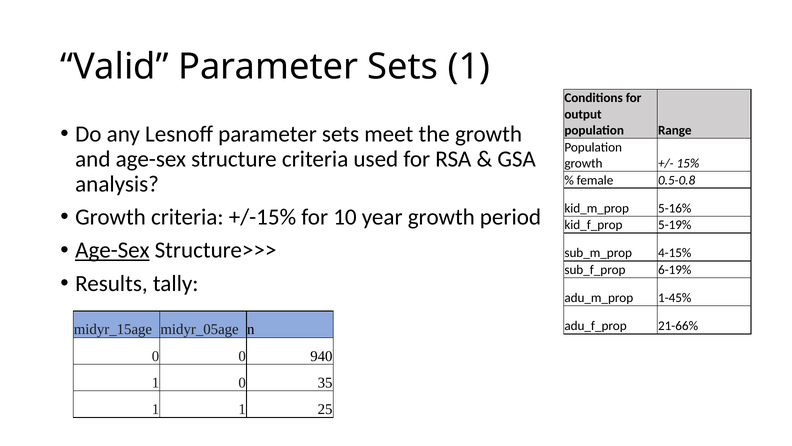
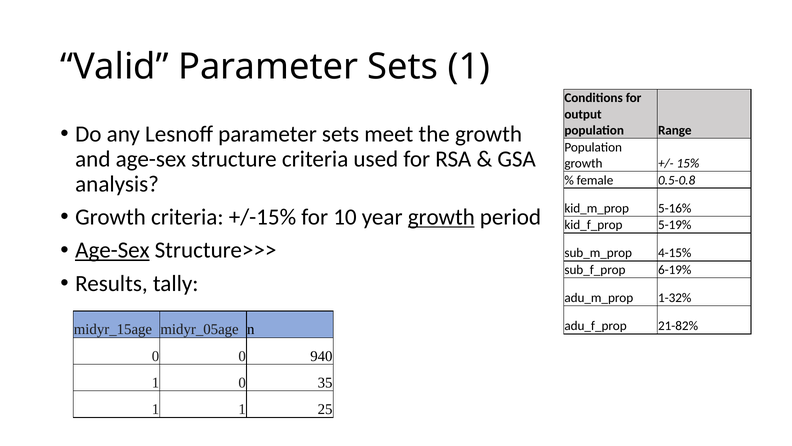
growth at (441, 217) underline: none -> present
1-45%: 1-45% -> 1-32%
21-66%: 21-66% -> 21-82%
